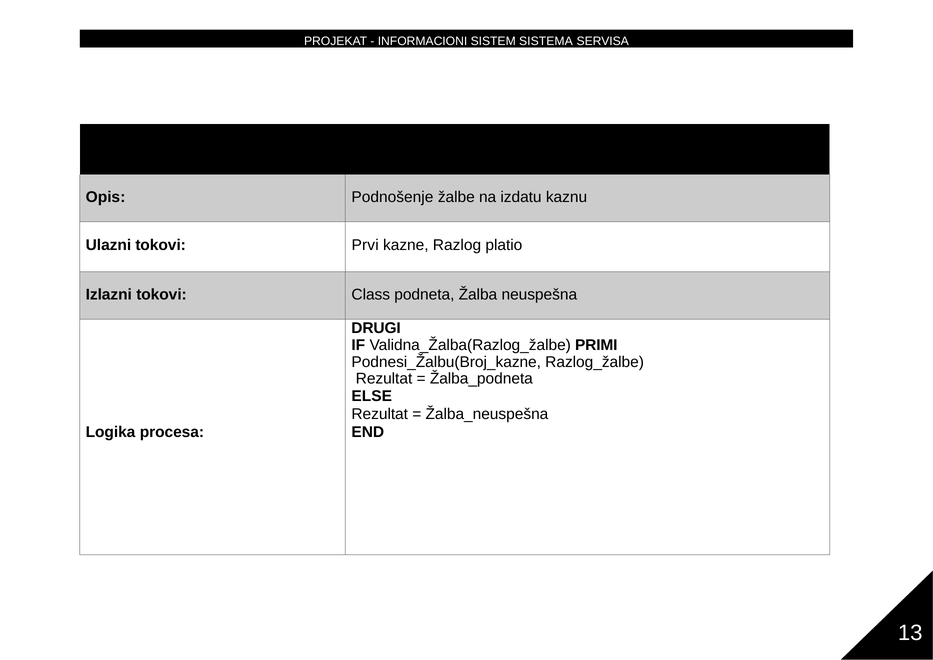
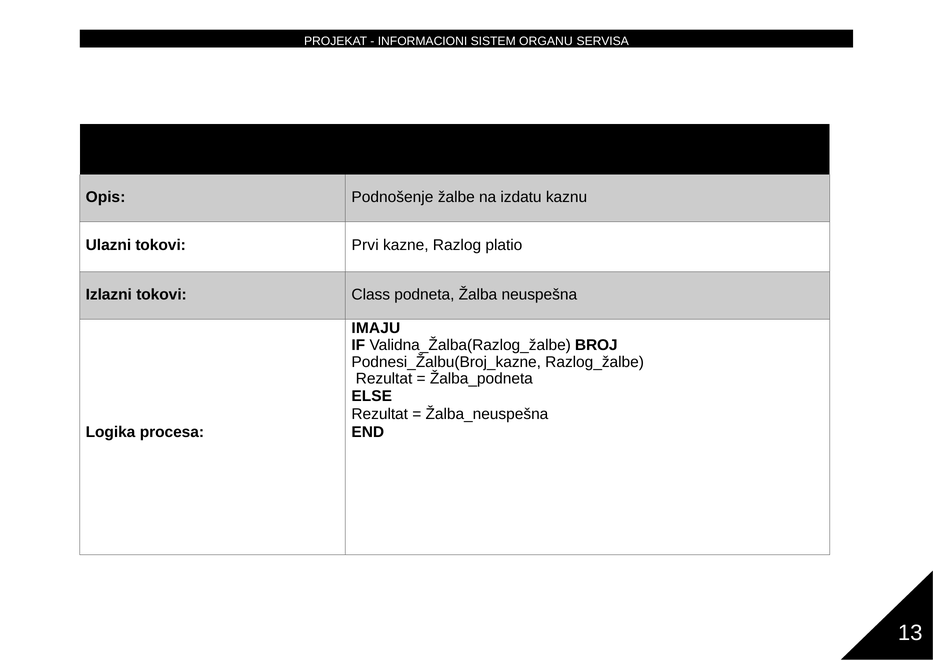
SISTEMA: SISTEMA -> ORGANU
DRUGI: DRUGI -> IMAJU
PRIMI: PRIMI -> BROJ
